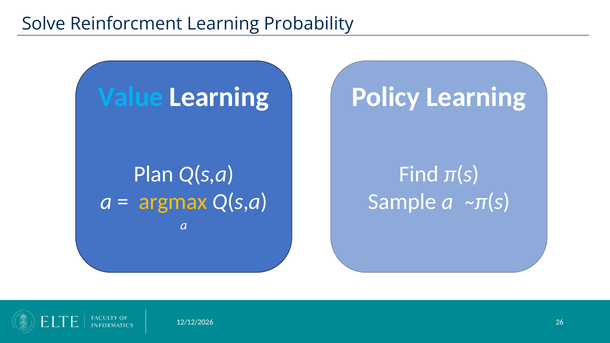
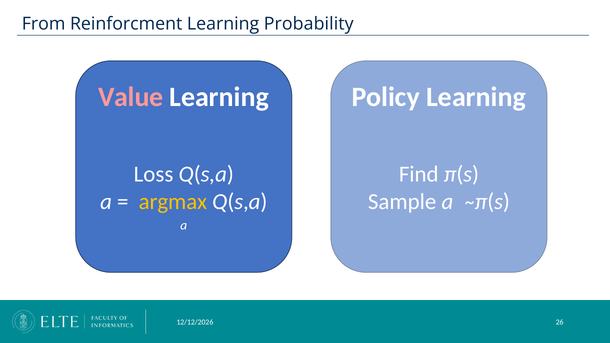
Solve: Solve -> From
Value colour: light blue -> pink
Plan: Plan -> Loss
